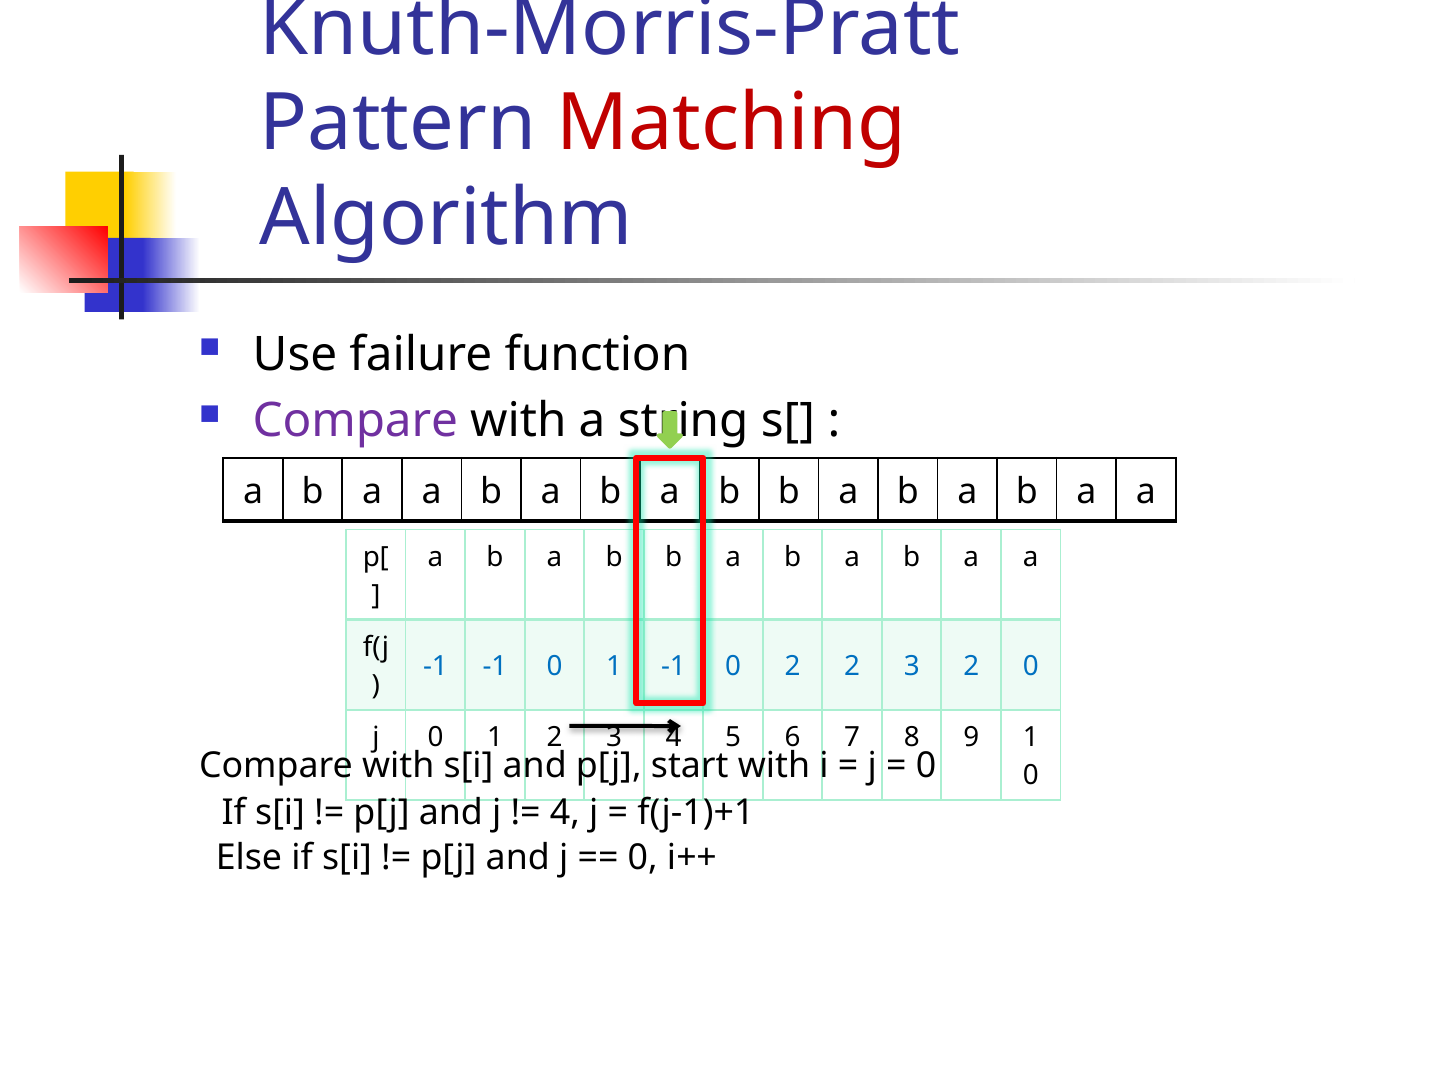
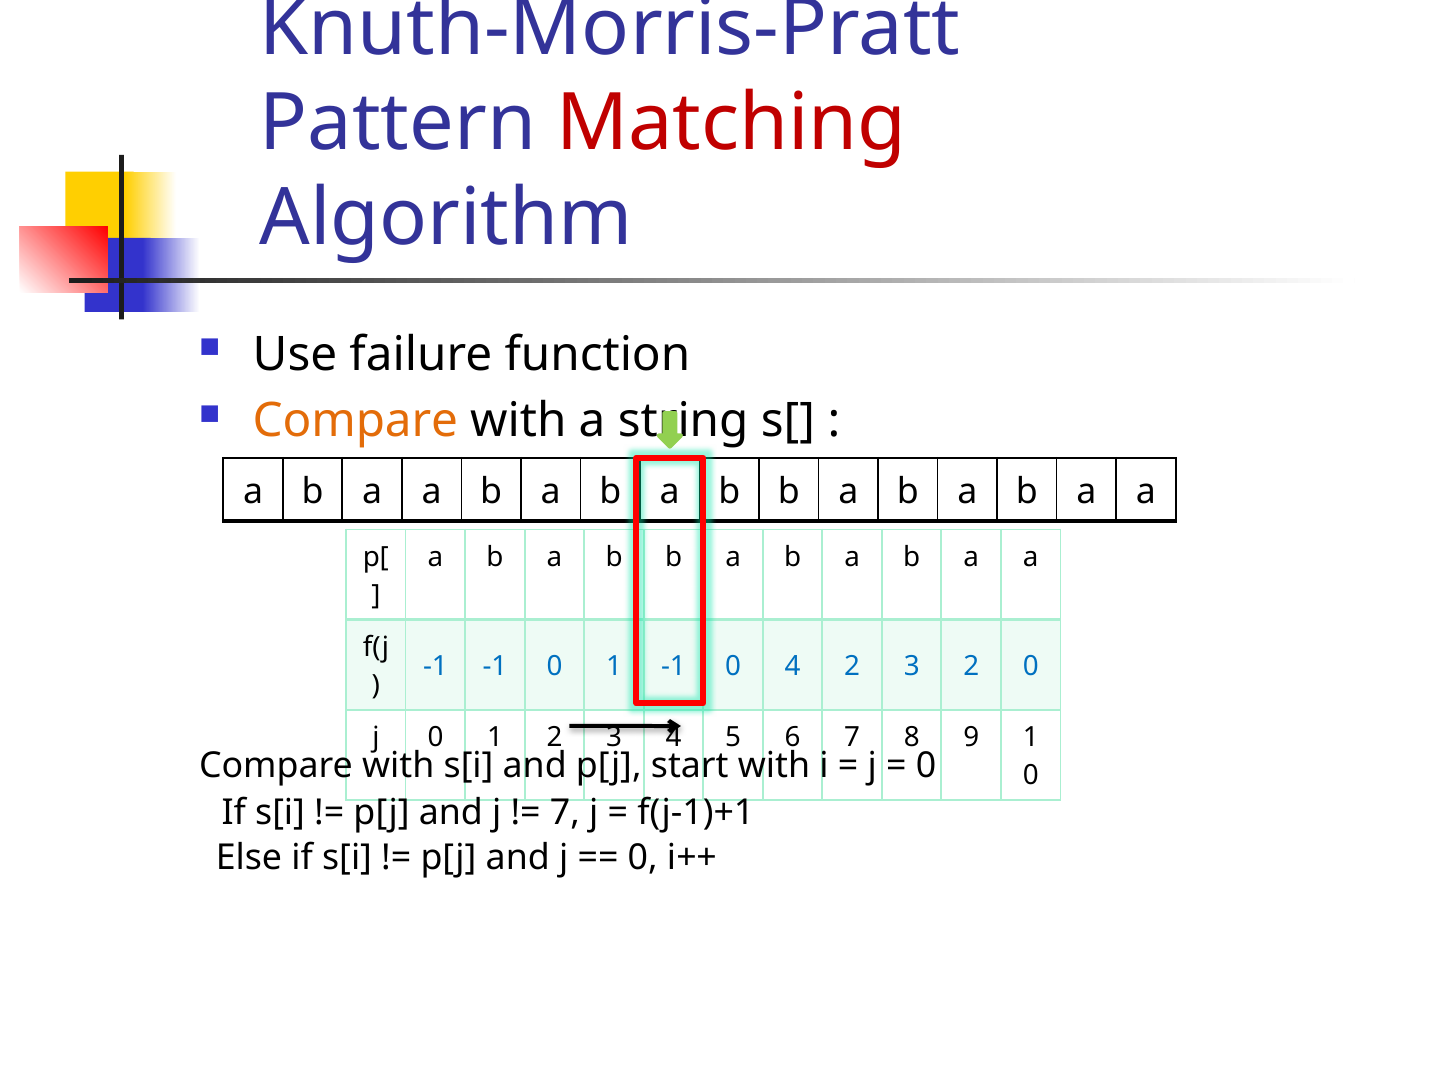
Compare at (355, 421) colour: purple -> orange
0 2: 2 -> 4
4 at (565, 812): 4 -> 7
